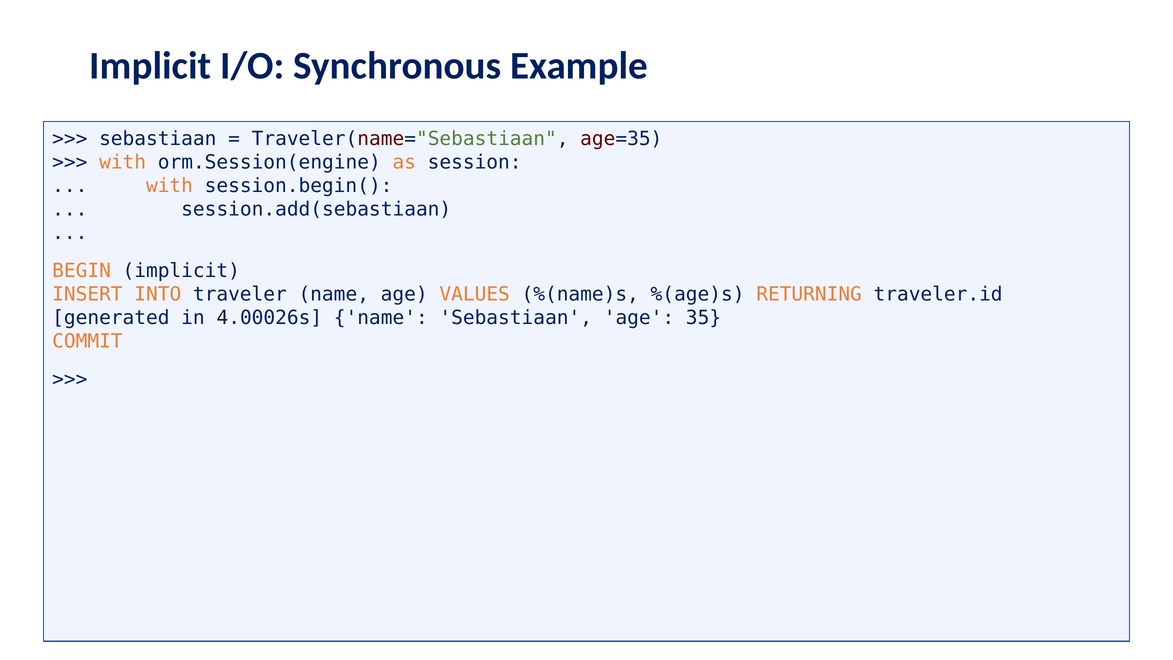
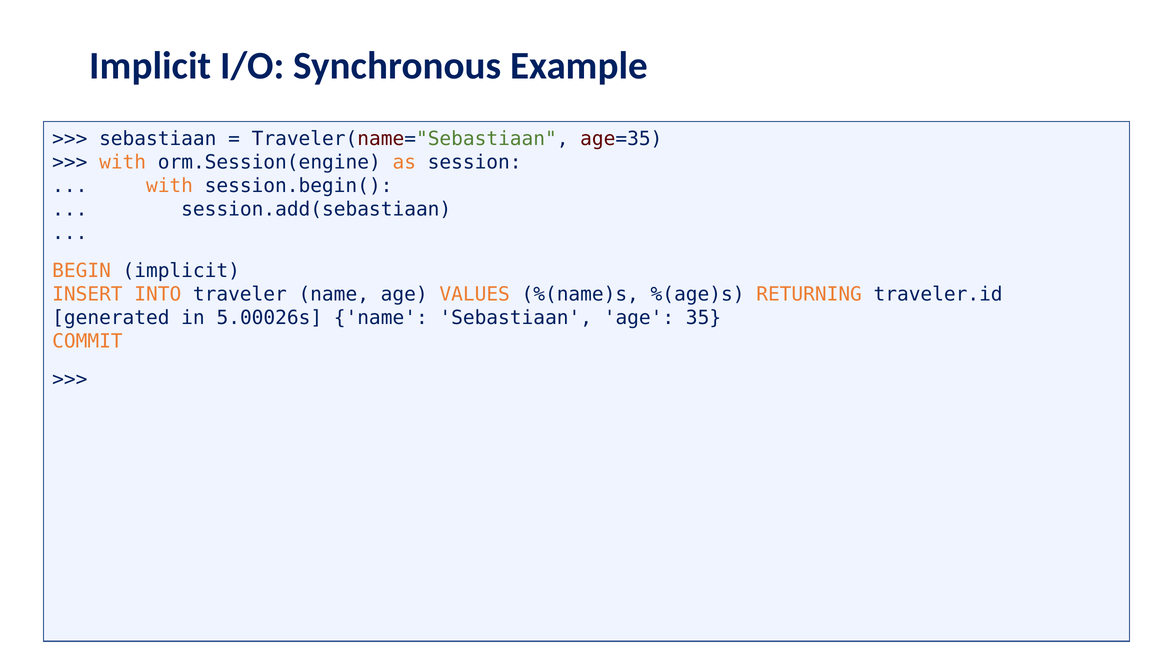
4.00026s: 4.00026s -> 5.00026s
